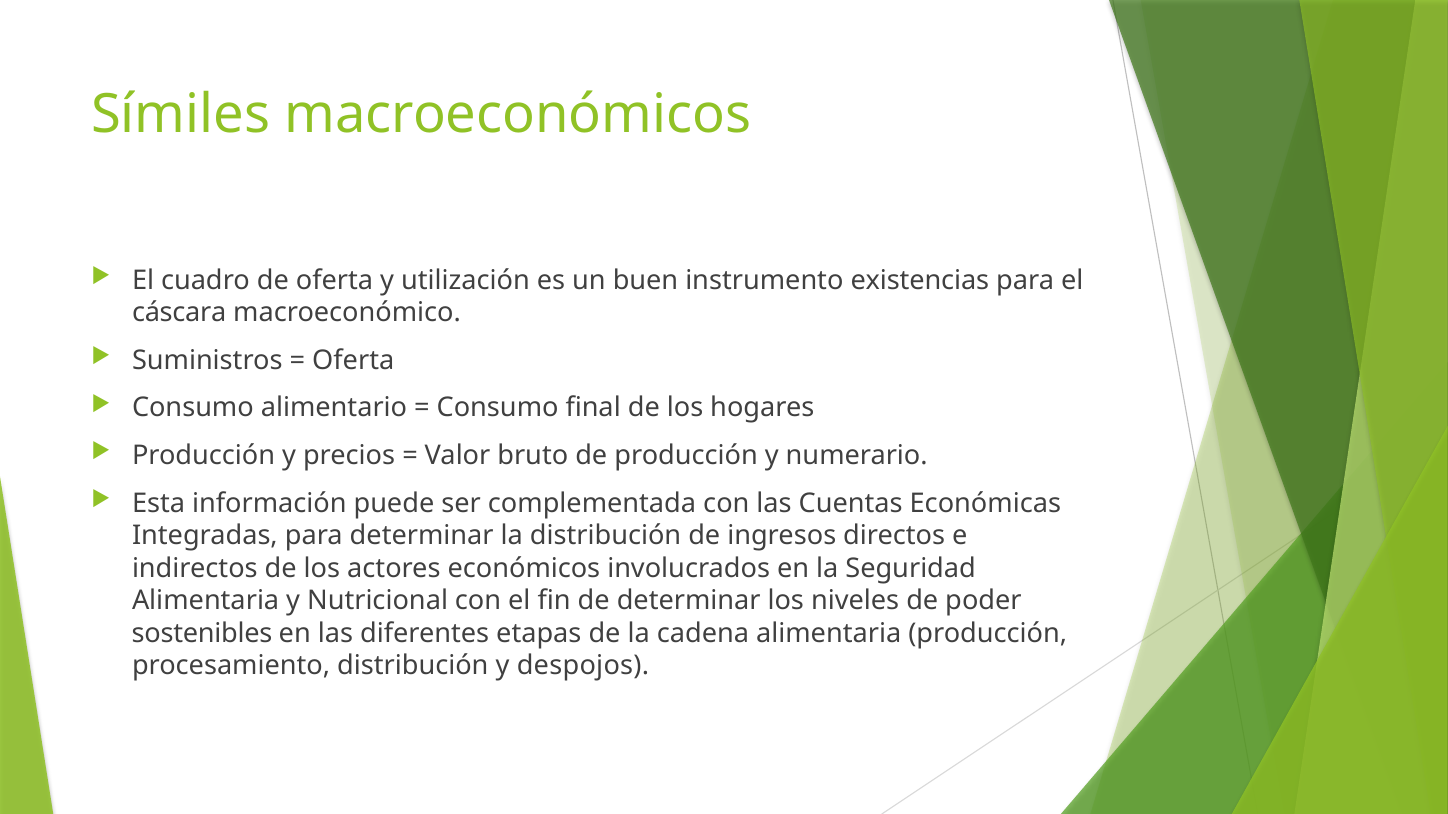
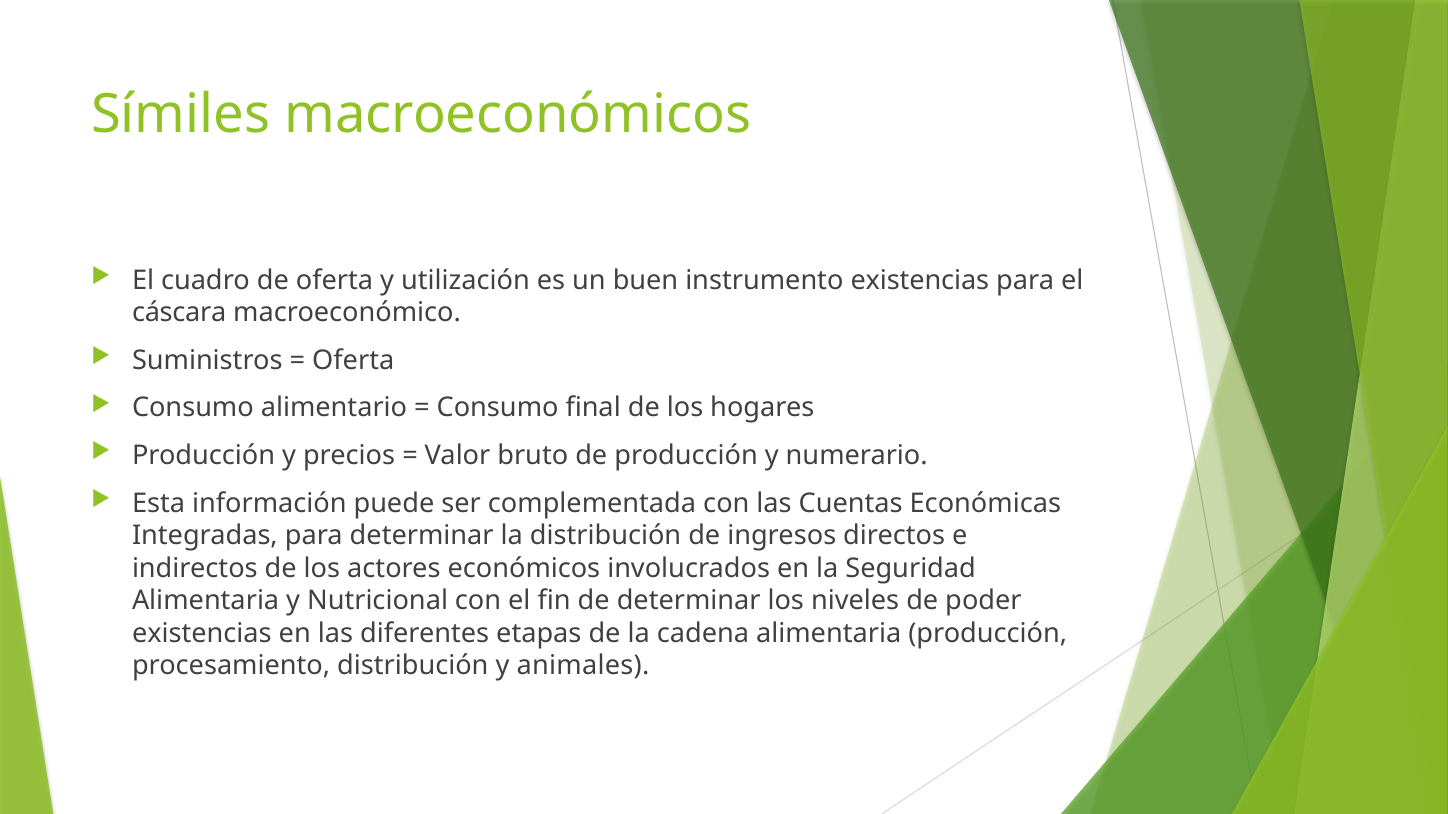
sostenibles at (202, 634): sostenibles -> existencias
despojos: despojos -> animales
